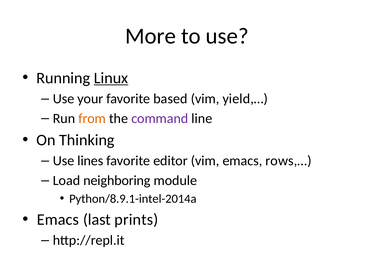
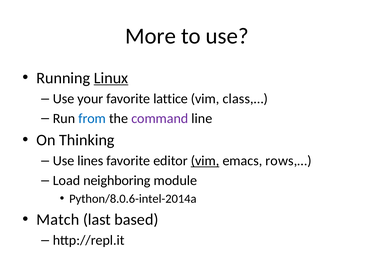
based: based -> lattice
yield,…: yield,… -> class,…
from colour: orange -> blue
vim at (205, 161) underline: none -> present
Python/8.9.1-intel-2014a: Python/8.9.1-intel-2014a -> Python/8.0.6-intel-2014a
Emacs at (58, 220): Emacs -> Match
prints: prints -> based
